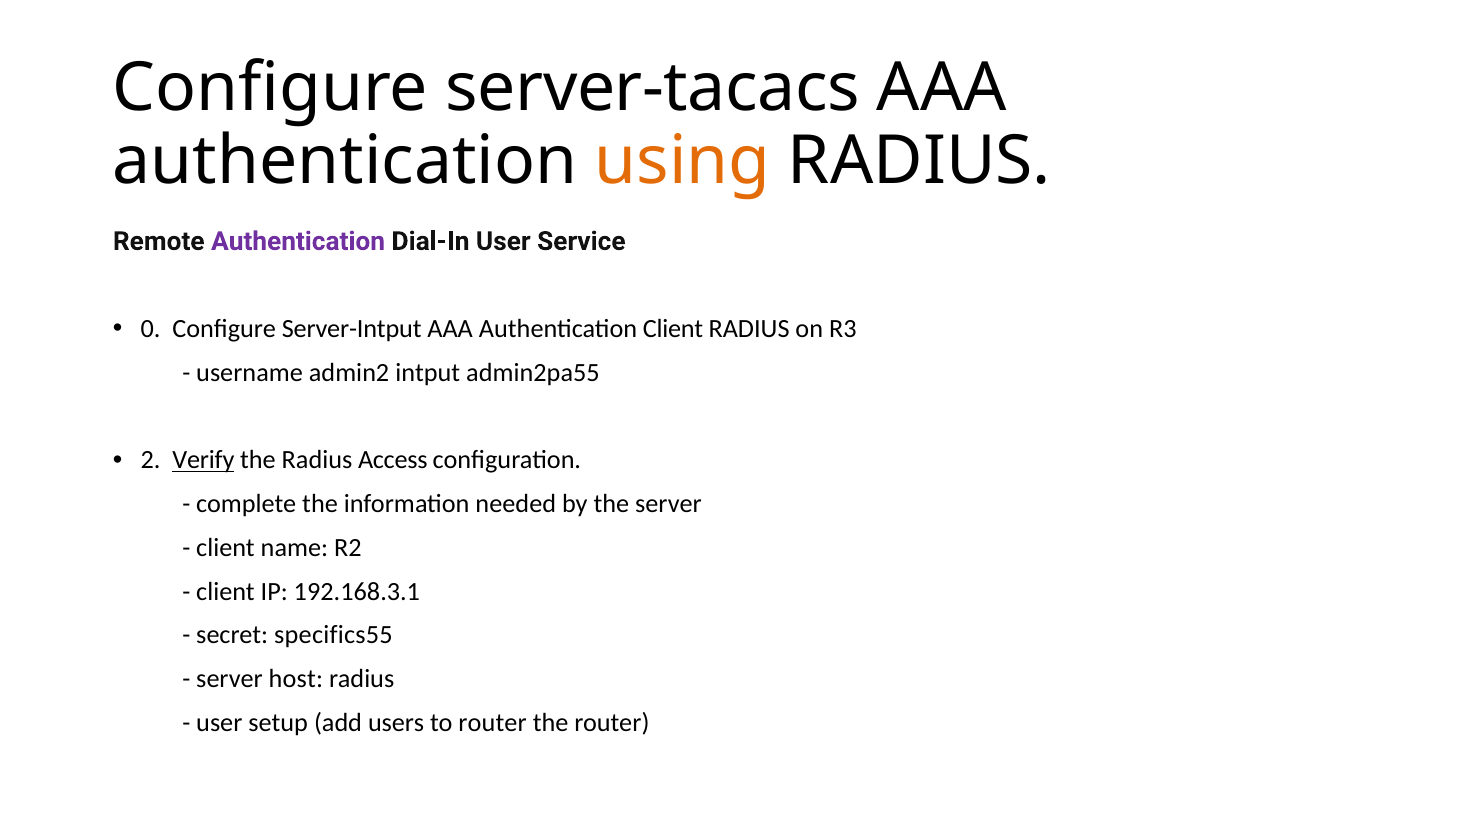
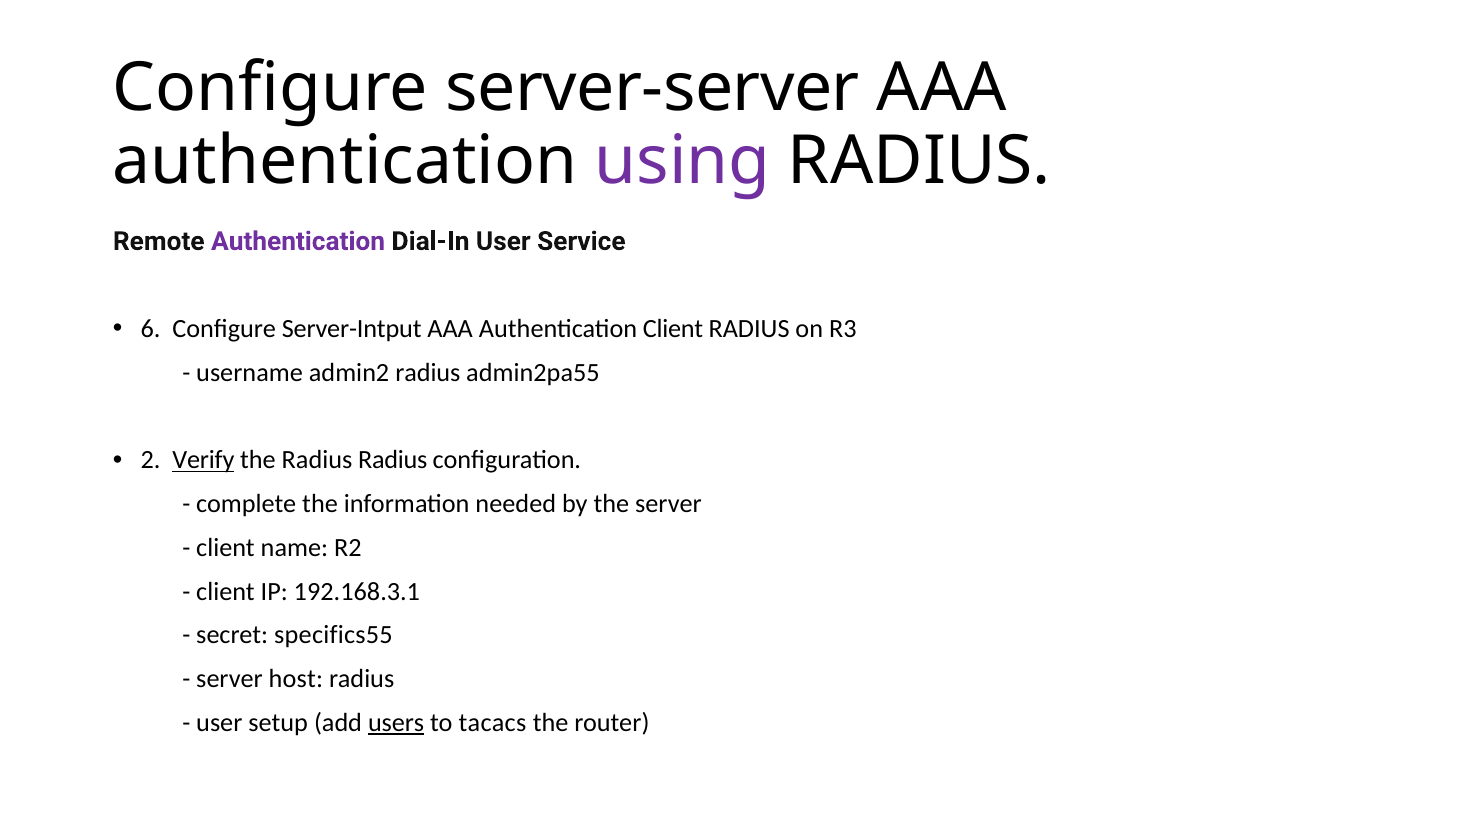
server-tacacs: server-tacacs -> server-server
using colour: orange -> purple
0: 0 -> 6
admin2 intput: intput -> radius
Radius Access: Access -> Radius
users underline: none -> present
to router: router -> tacacs
